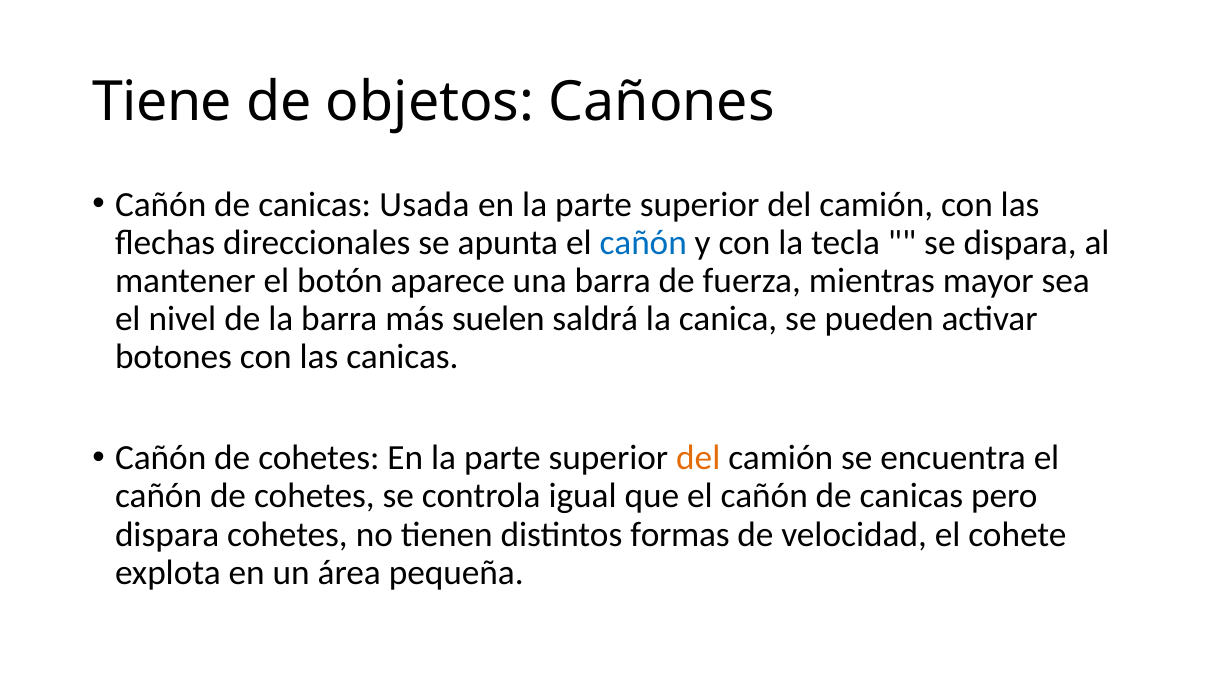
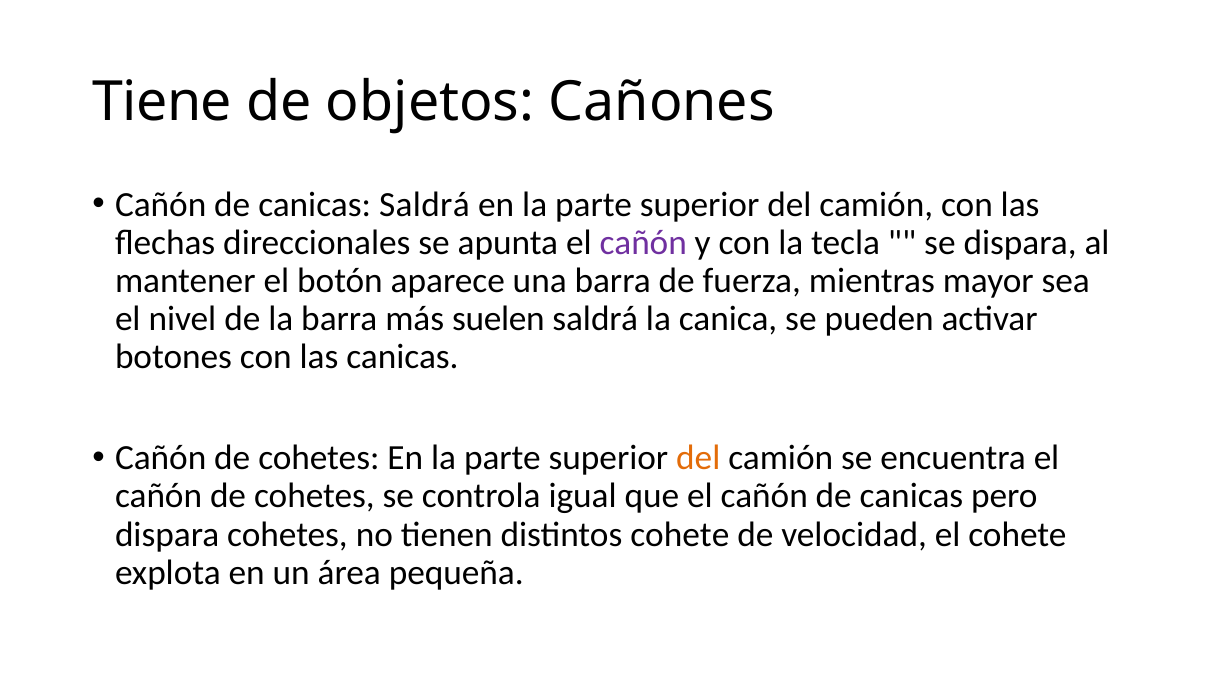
canicas Usada: Usada -> Saldrá
cañón at (643, 243) colour: blue -> purple
distintos formas: formas -> cohete
